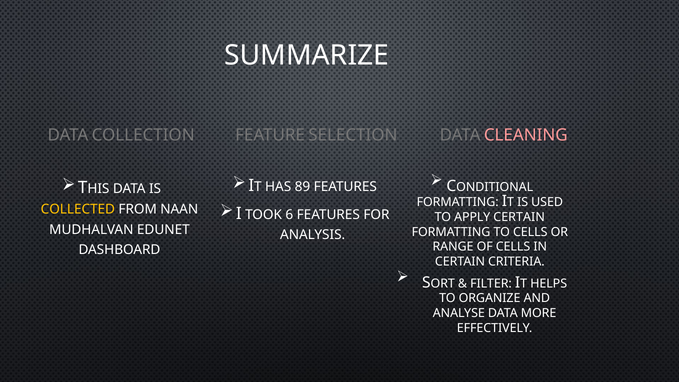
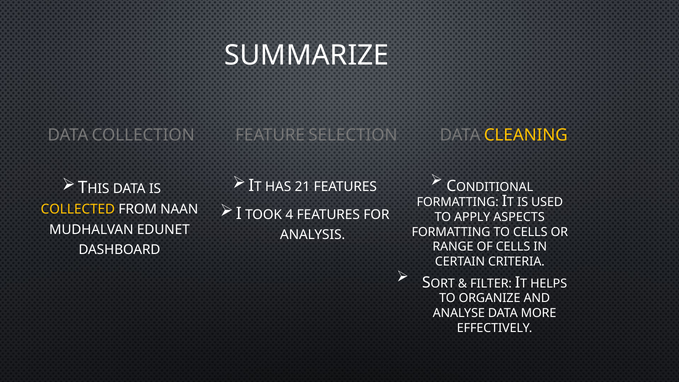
CLEANING colour: pink -> yellow
89: 89 -> 21
6: 6 -> 4
APPLY CERTAIN: CERTAIN -> ASPECTS
